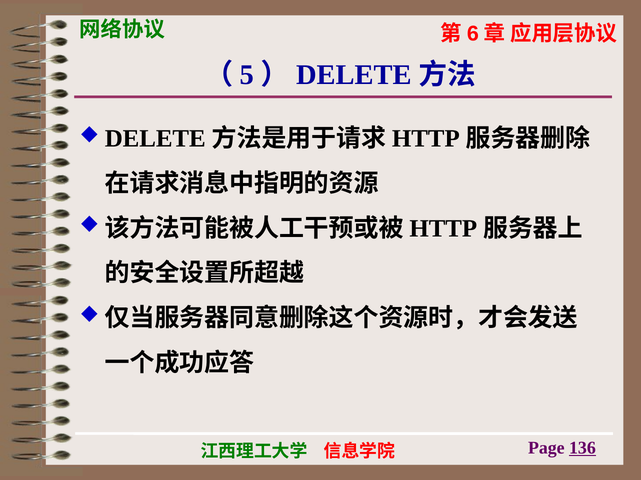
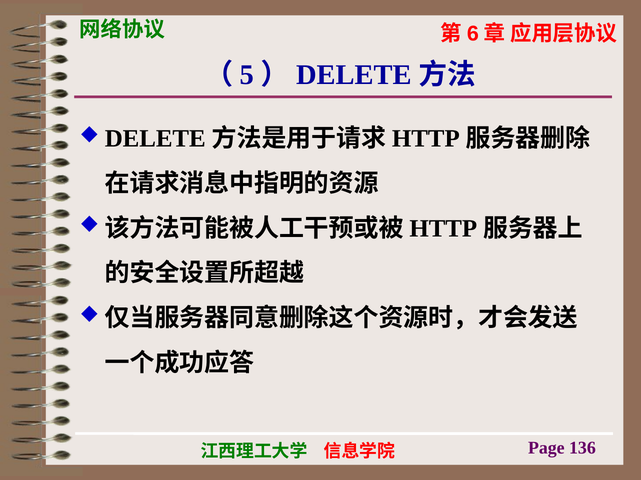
136 underline: present -> none
